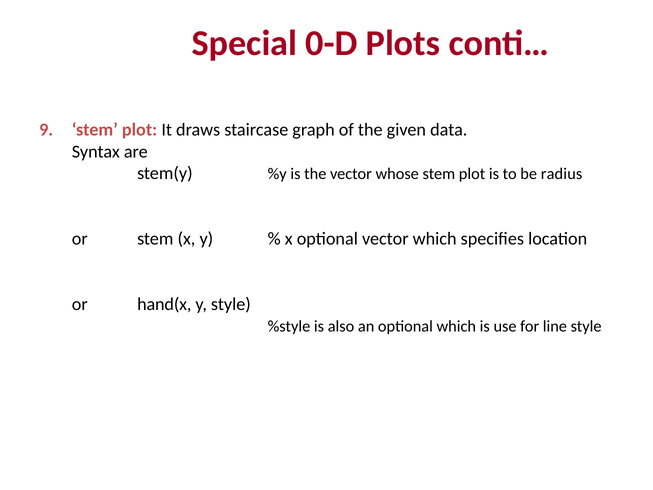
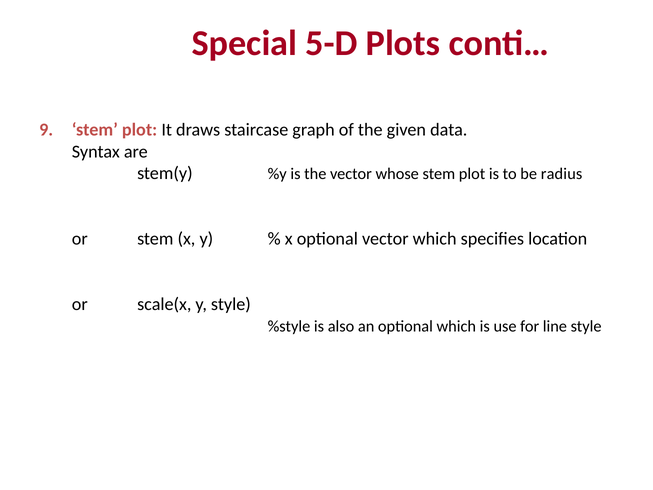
0-D: 0-D -> 5-D
hand(x: hand(x -> scale(x
